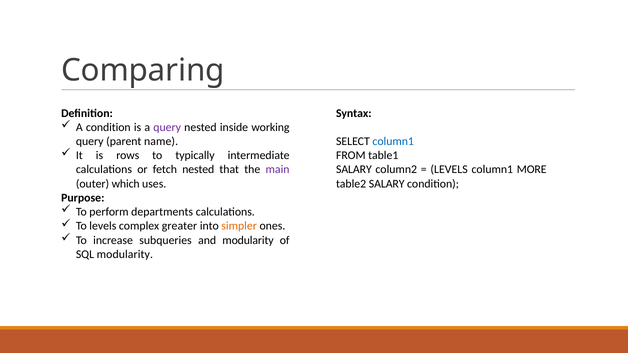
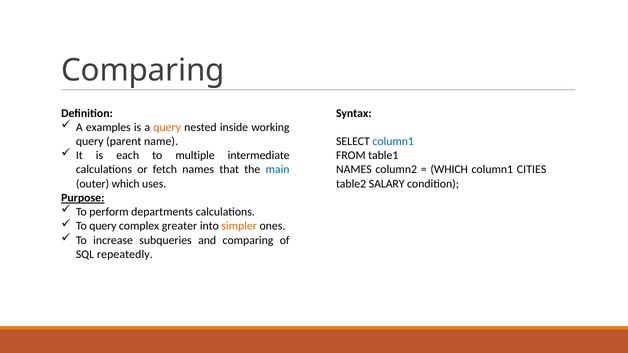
A condition: condition -> examples
query at (167, 127) colour: purple -> orange
rows: rows -> each
typically: typically -> multiple
fetch nested: nested -> names
main colour: purple -> blue
SALARY at (354, 170): SALARY -> NAMES
LEVELS at (449, 170): LEVELS -> WHICH
MORE: MORE -> CITIES
Purpose underline: none -> present
To levels: levels -> query
and modularity: modularity -> comparing
SQL modularity: modularity -> repeatedly
